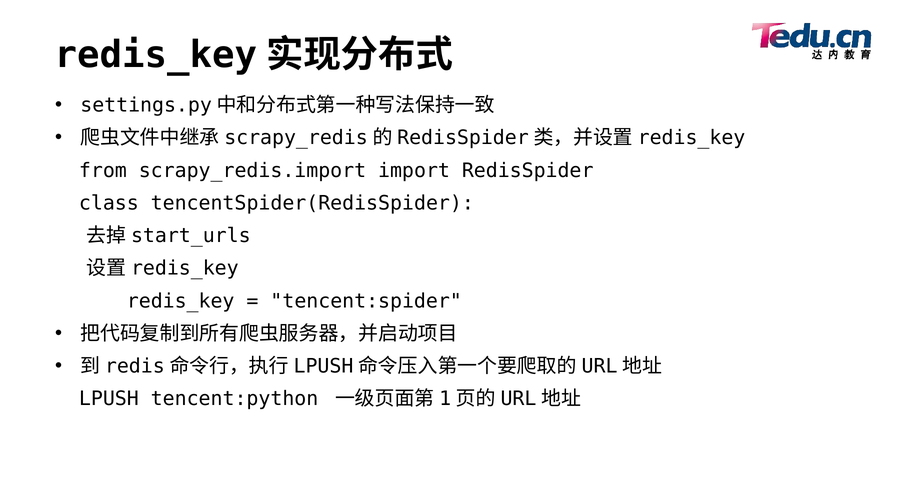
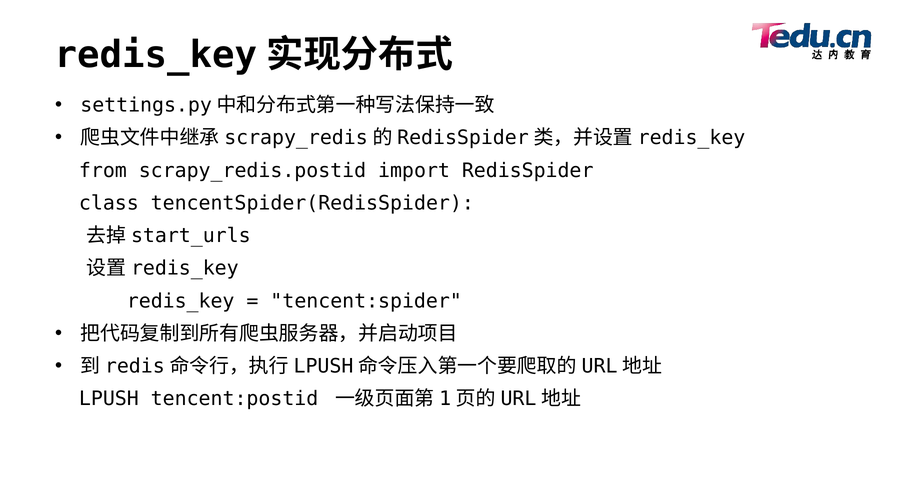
scrapy_redis.import: scrapy_redis.import -> scrapy_redis.postid
tencent:python: tencent:python -> tencent:postid
